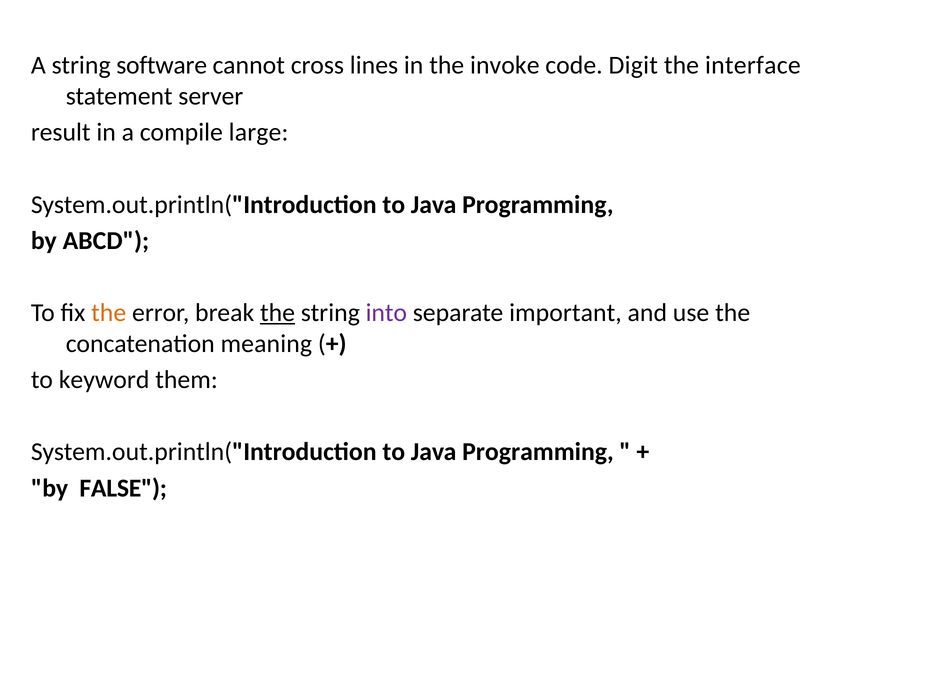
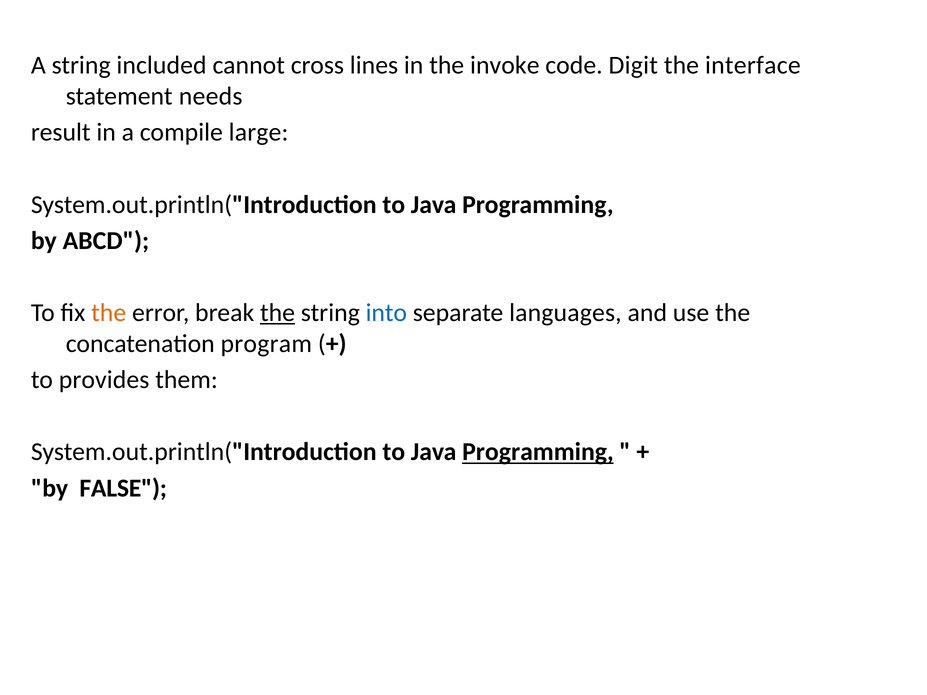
software: software -> included
server: server -> needs
into colour: purple -> blue
important: important -> languages
meaning: meaning -> program
keyword: keyword -> provides
Programming at (538, 452) underline: none -> present
